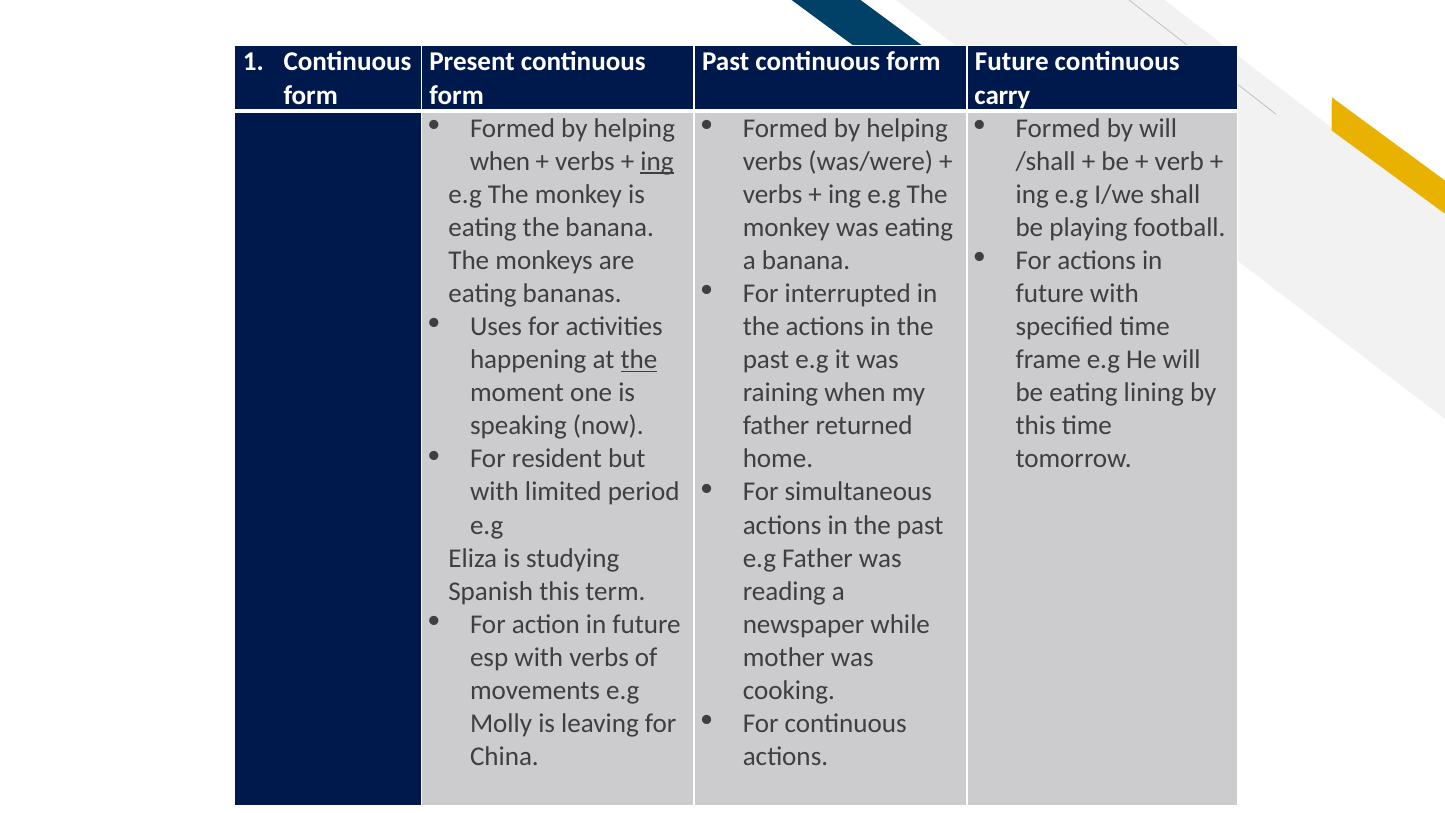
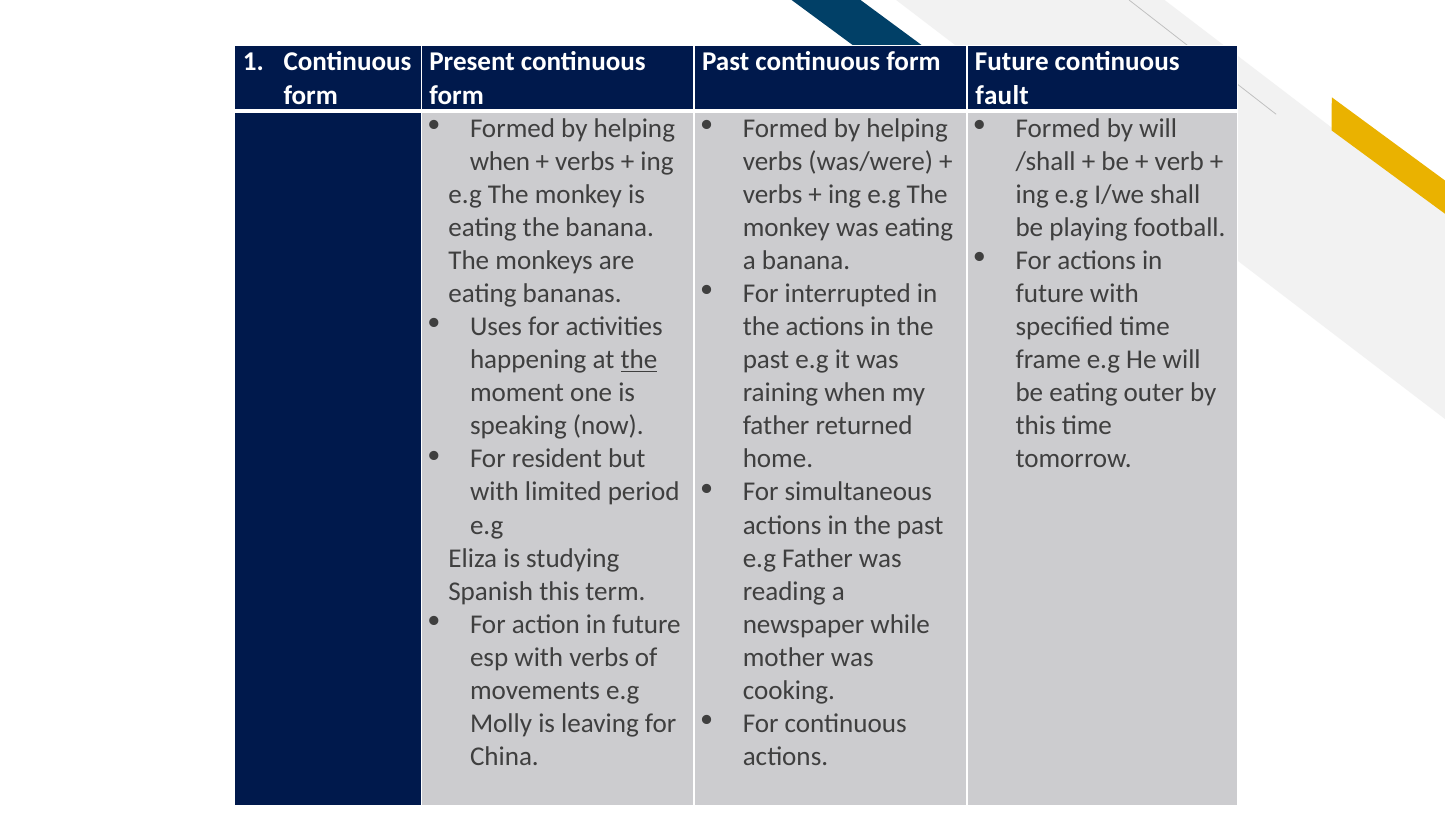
carry: carry -> fault
ing at (657, 161) underline: present -> none
lining: lining -> outer
